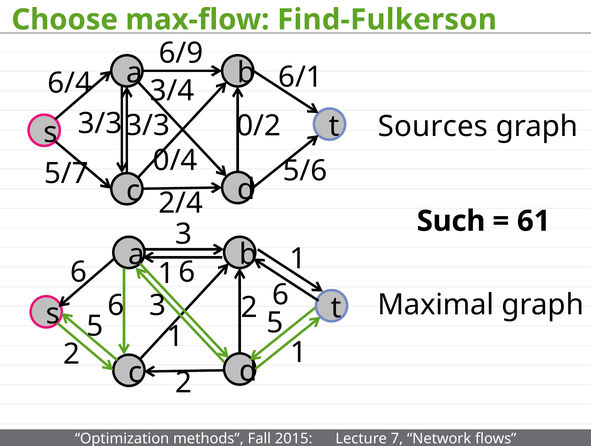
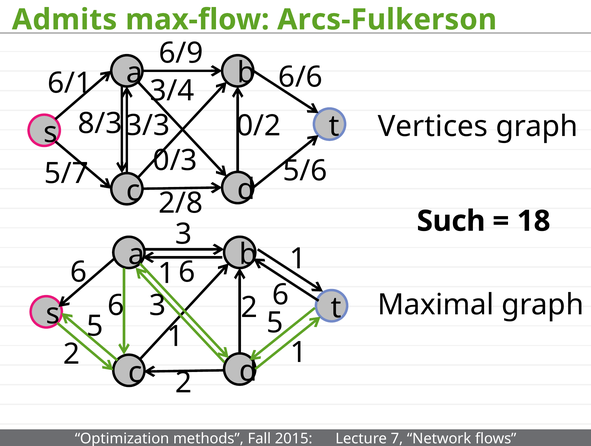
Choose: Choose -> Admits
Find-Fulkerson: Find-Fulkerson -> Arcs-Fulkerson
6/1: 6/1 -> 6/6
6/4: 6/4 -> 6/1
3/3 at (100, 123): 3/3 -> 8/3
Sources: Sources -> Vertices
0/4: 0/4 -> 0/3
2/4: 2/4 -> 2/8
61: 61 -> 18
